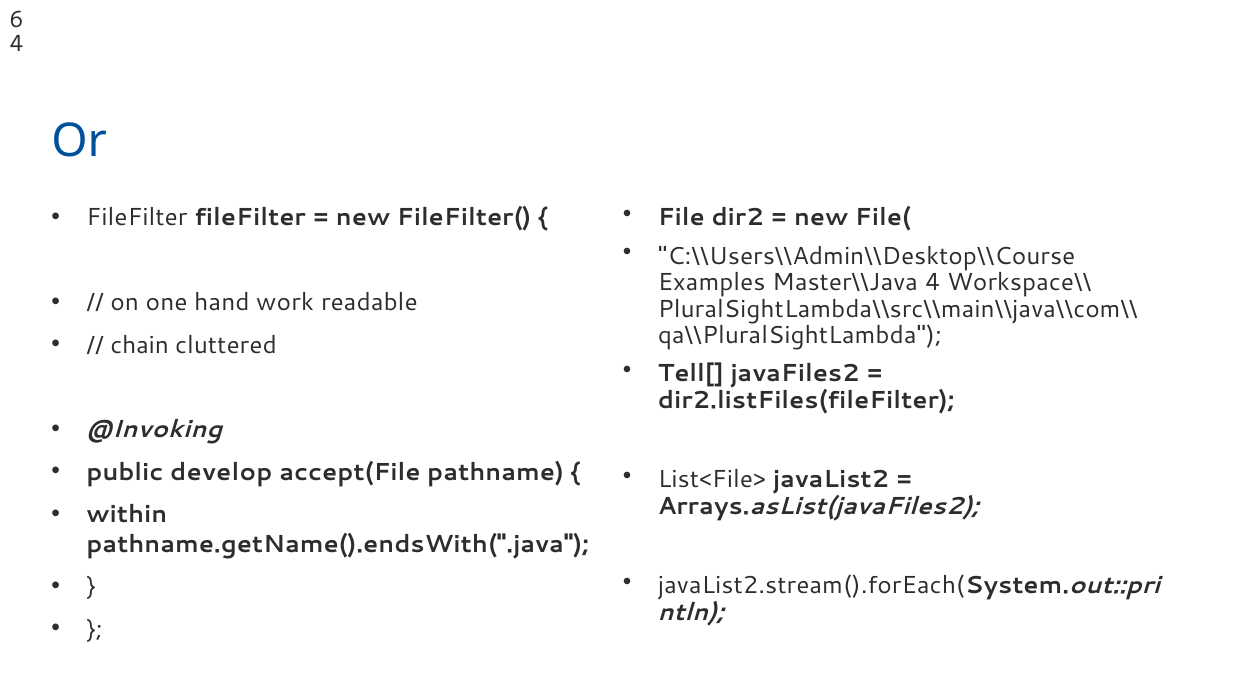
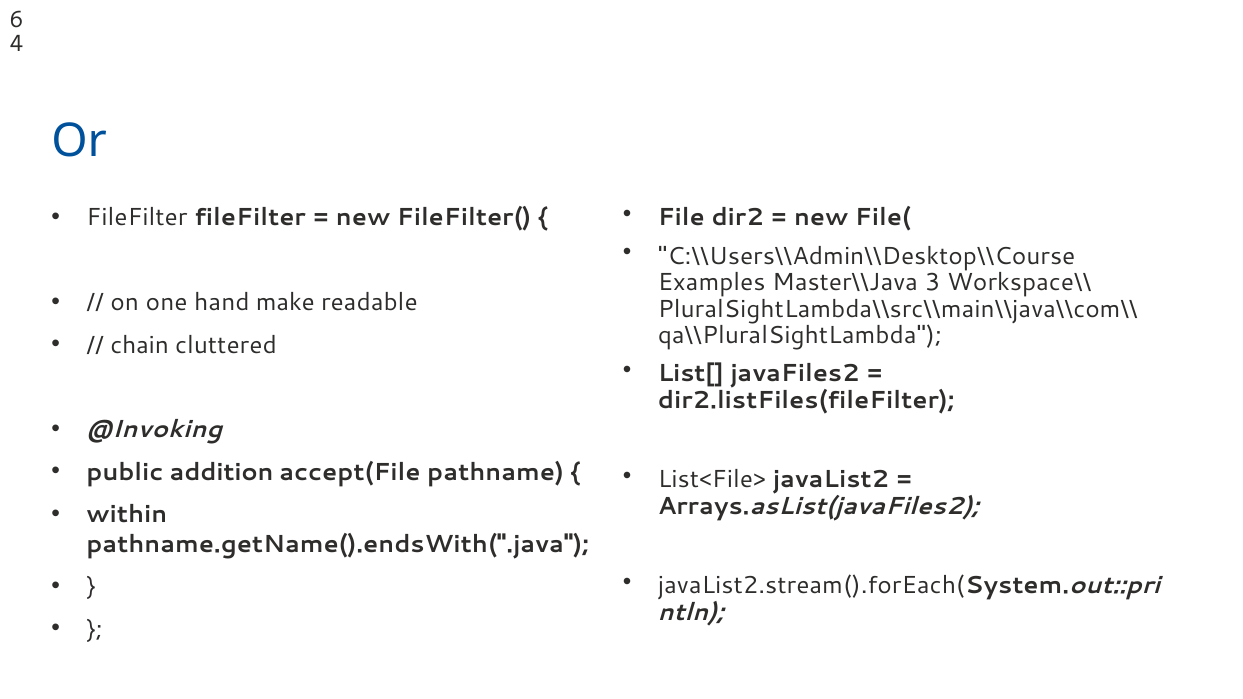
Master\\Java 4: 4 -> 3
work: work -> make
Tell[: Tell[ -> List[
develop: develop -> addition
